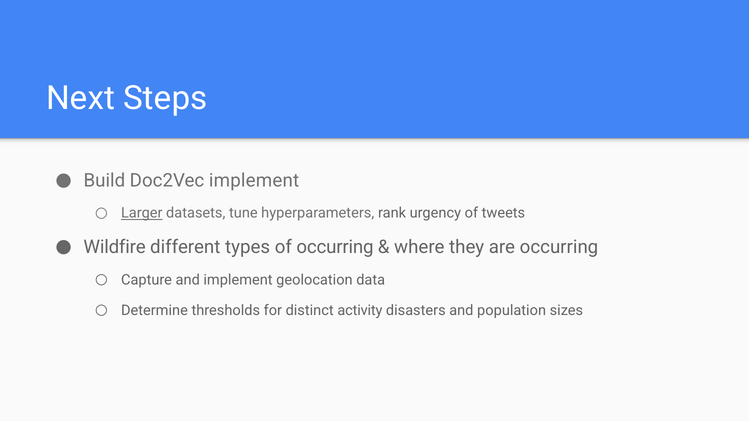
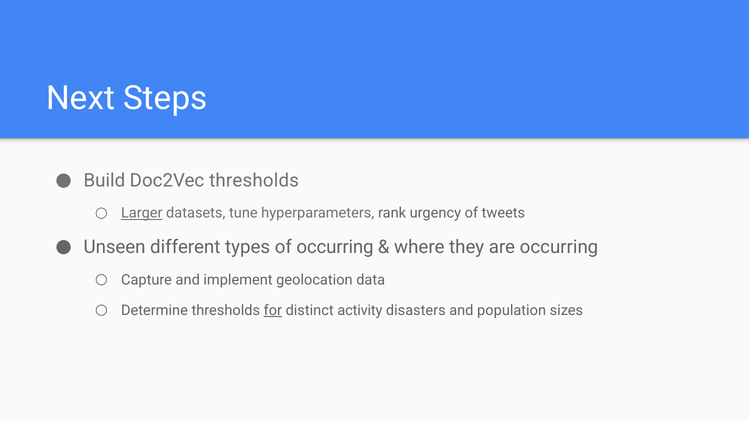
Doc2Vec implement: implement -> thresholds
Wildfire: Wildfire -> Unseen
for underline: none -> present
